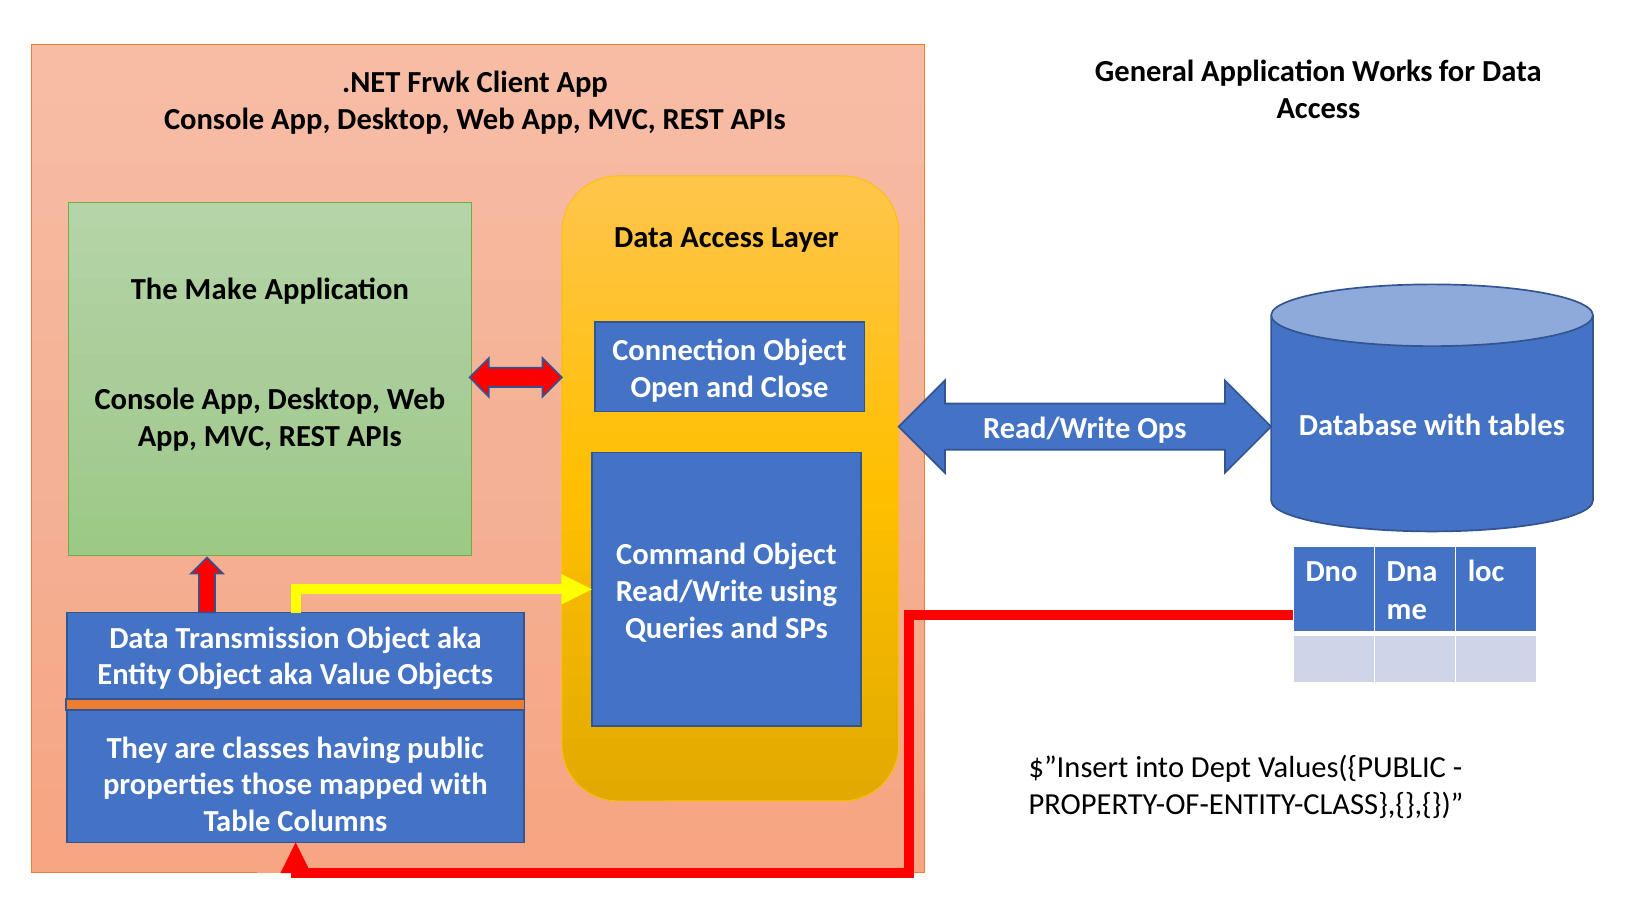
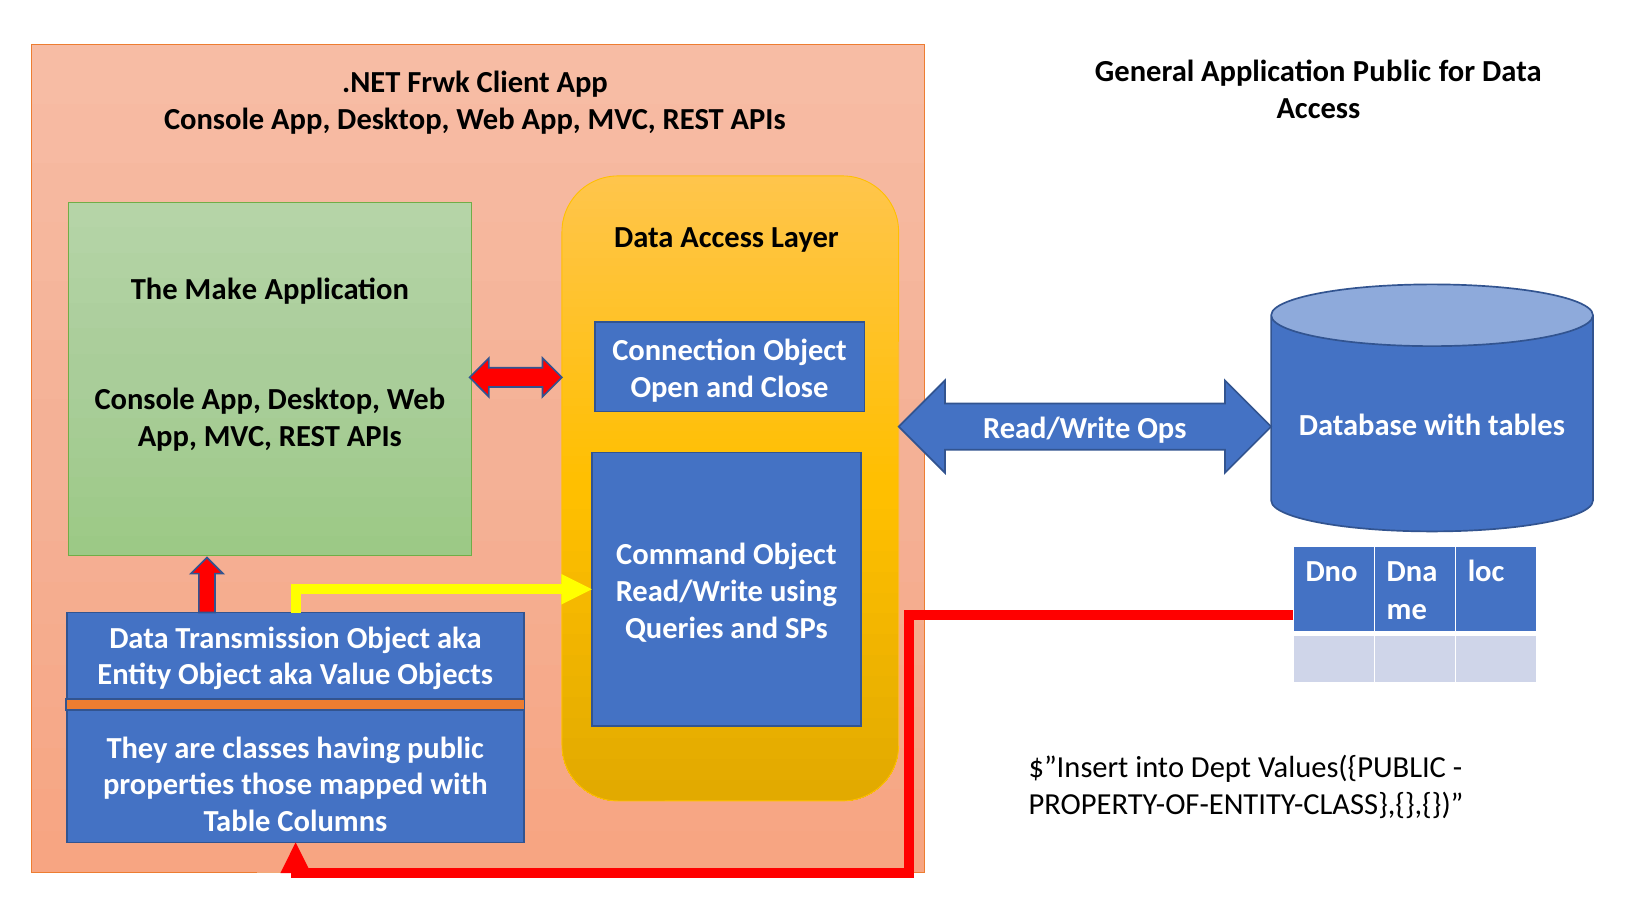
Application Works: Works -> Public
